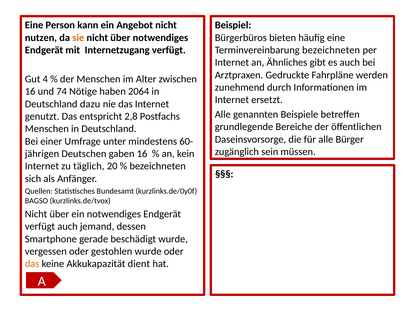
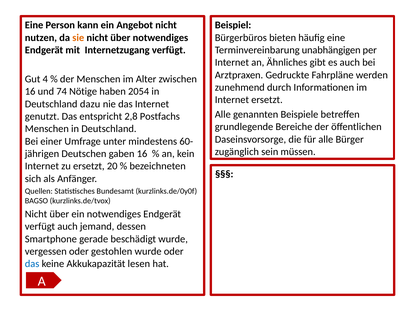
Terminvereinbarung bezeichneten: bezeichneten -> unabhängigen
2064: 2064 -> 2054
zu täglich: täglich -> ersetzt
das at (32, 264) colour: orange -> blue
dient: dient -> lesen
